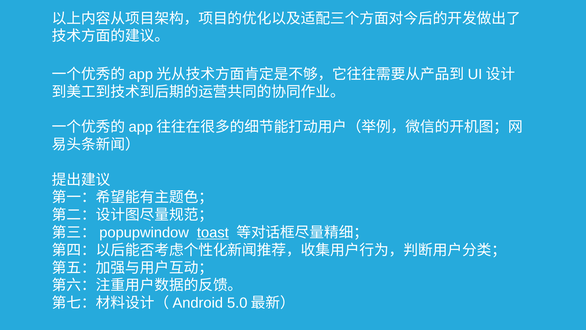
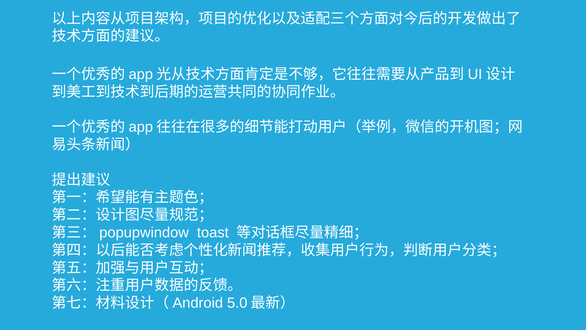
toast underline: present -> none
